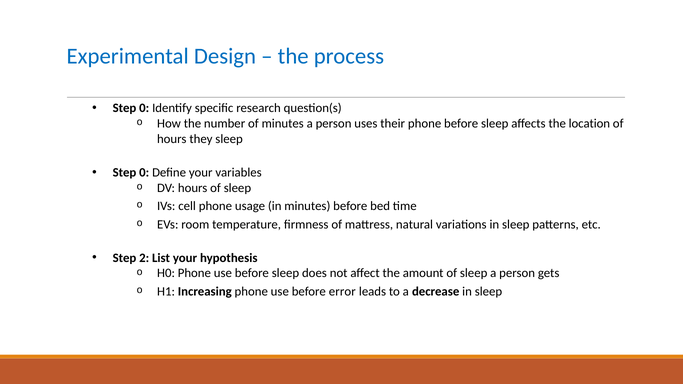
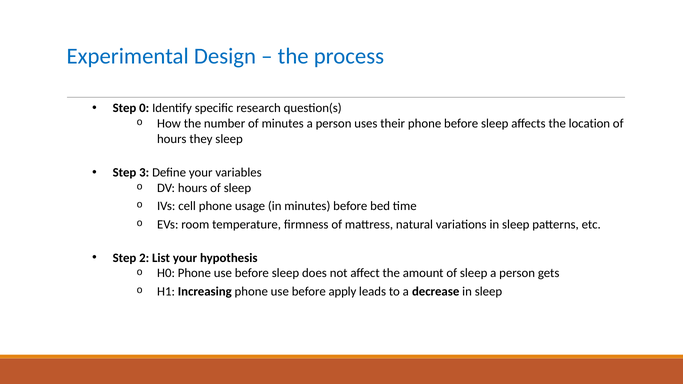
0 at (144, 173): 0 -> 3
error: error -> apply
